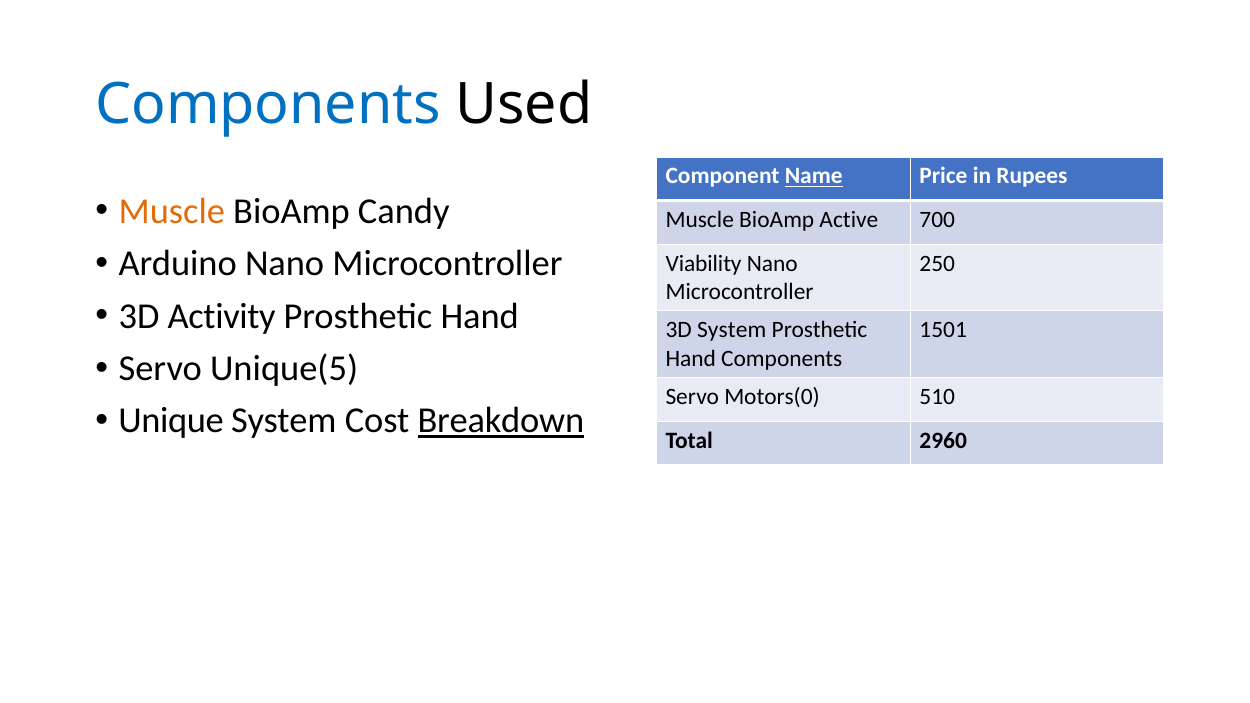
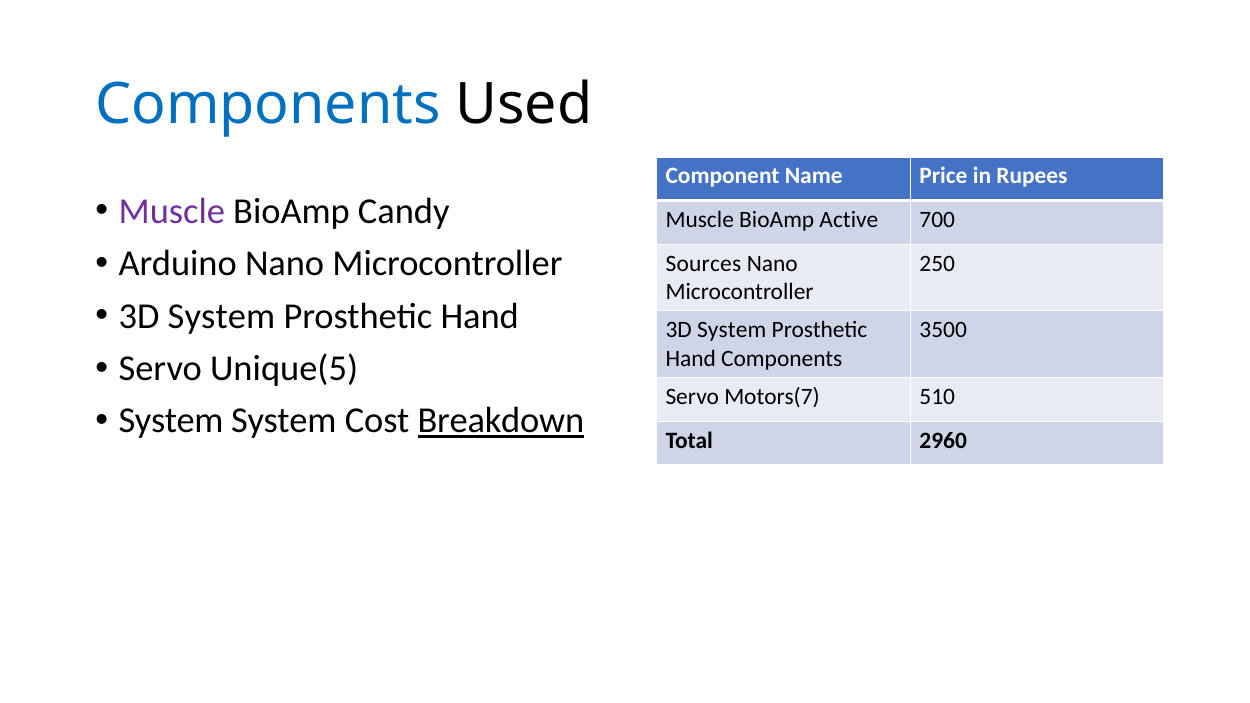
Name underline: present -> none
Muscle at (172, 211) colour: orange -> purple
Viability: Viability -> Sources
Activity at (222, 316): Activity -> System
1501: 1501 -> 3500
Motors(0: Motors(0 -> Motors(7
Unique at (171, 421): Unique -> System
